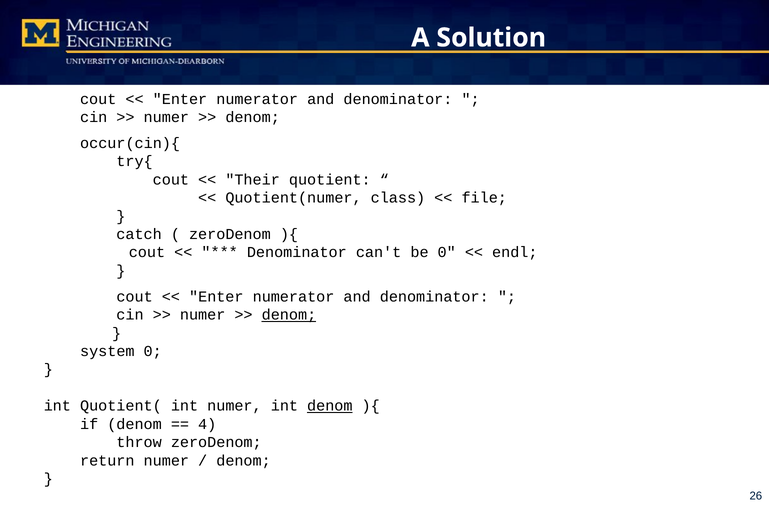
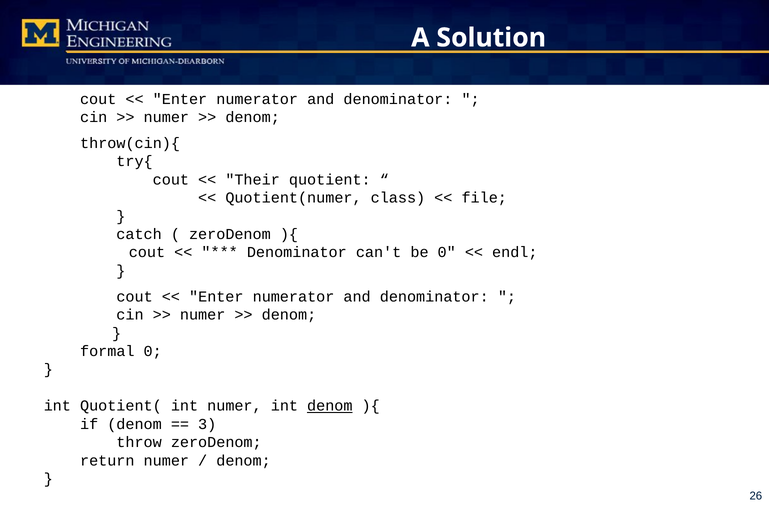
occur(cin){: occur(cin){ -> throw(cin){
denom at (289, 315) underline: present -> none
system: system -> formal
4: 4 -> 3
